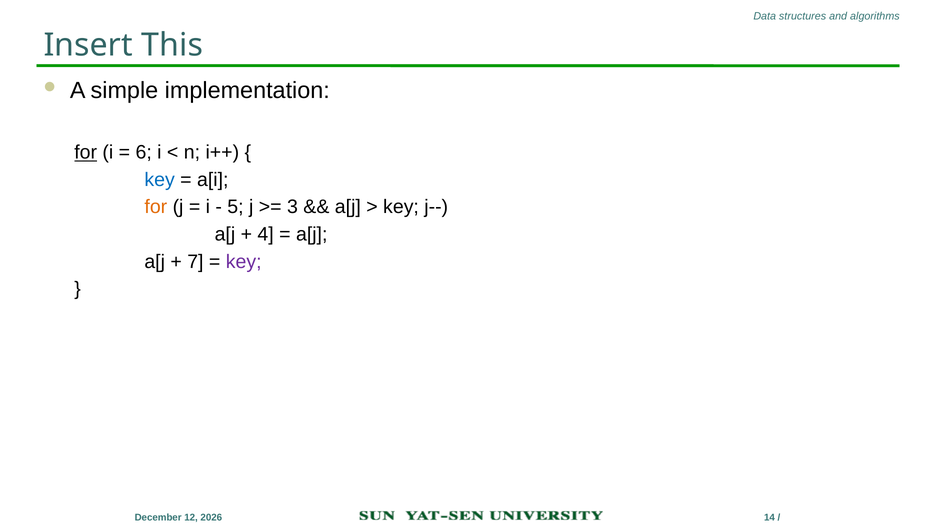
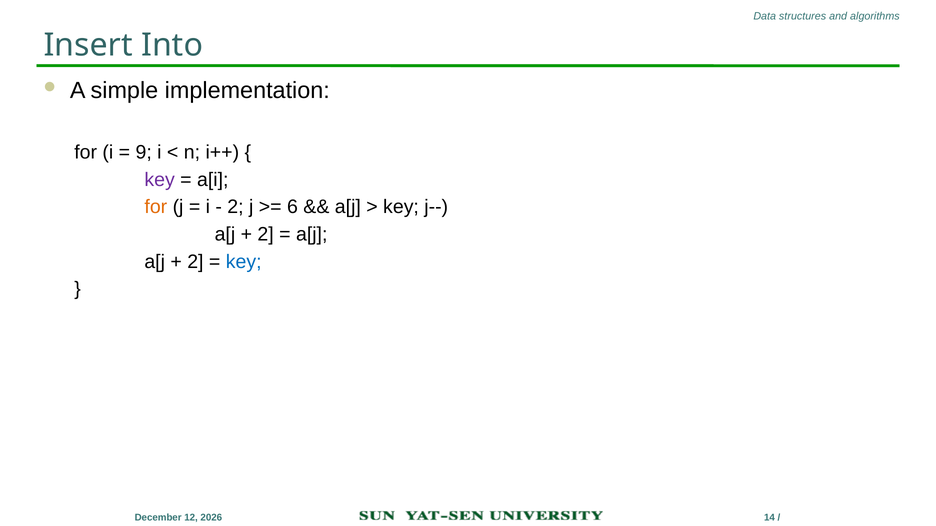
This: This -> Into
for at (86, 153) underline: present -> none
6: 6 -> 9
key at (160, 180) colour: blue -> purple
5 at (235, 207): 5 -> 2
3: 3 -> 6
4 at (266, 235): 4 -> 2
7 at (195, 262): 7 -> 2
key at (244, 262) colour: purple -> blue
